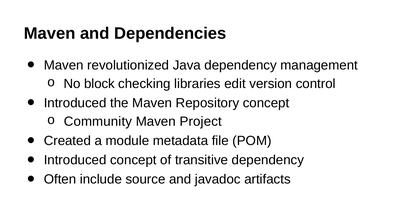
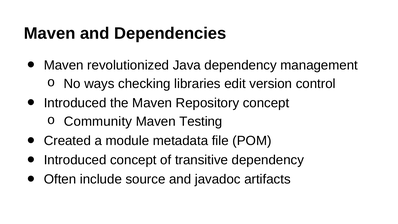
block: block -> ways
Project: Project -> Testing
